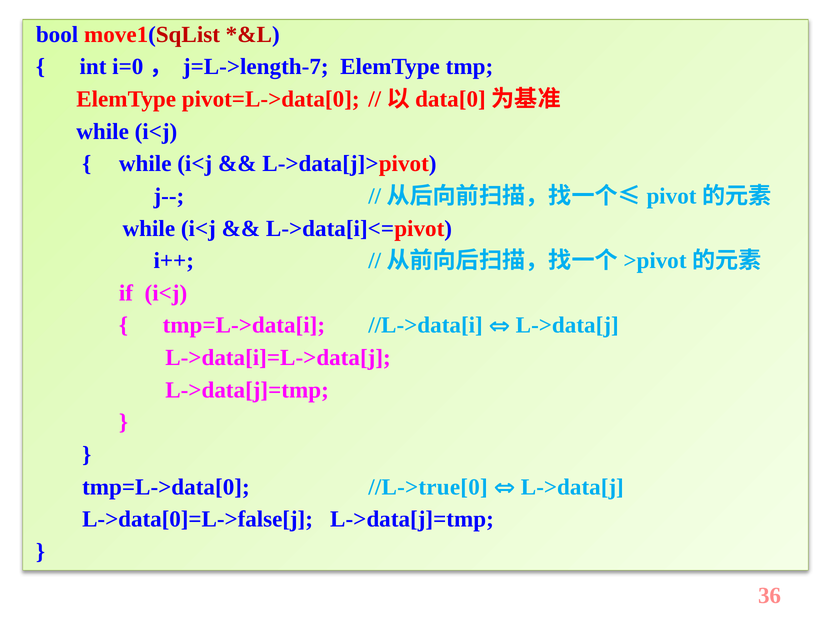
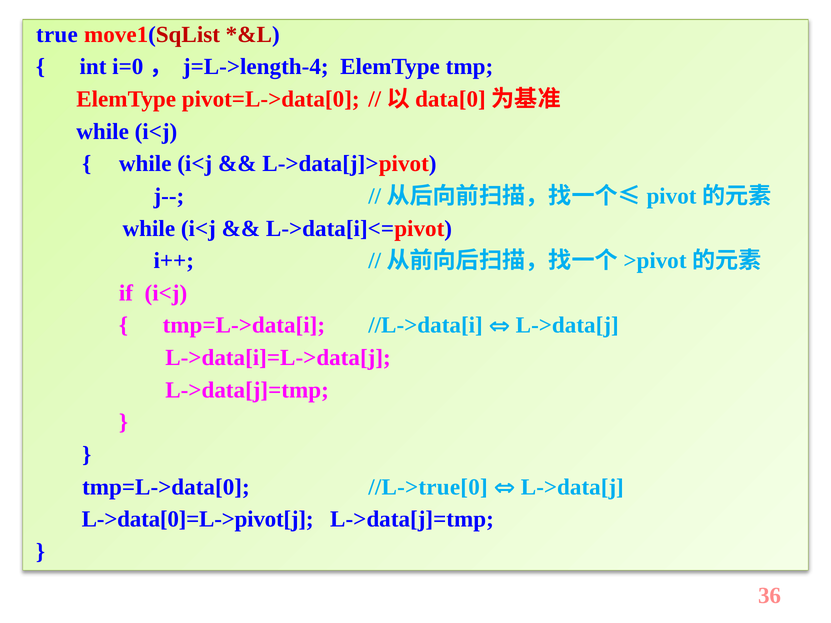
bool: bool -> true
j=L->length-7: j=L->length-7 -> j=L->length-4
L->data[0]=L->false[j: L->data[0]=L->false[j -> L->data[0]=L->pivot[j
